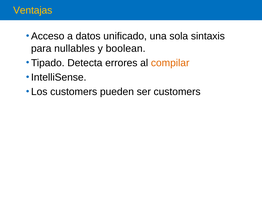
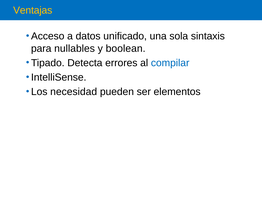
compilar colour: orange -> blue
Los customers: customers -> necesidad
ser customers: customers -> elementos
